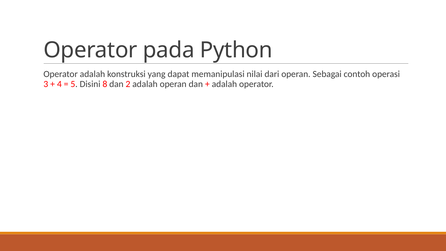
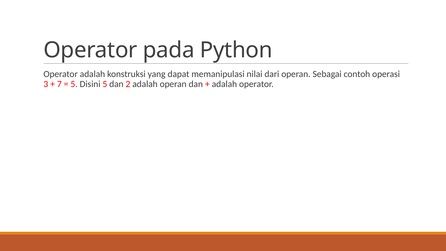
4: 4 -> 7
Disini 8: 8 -> 5
